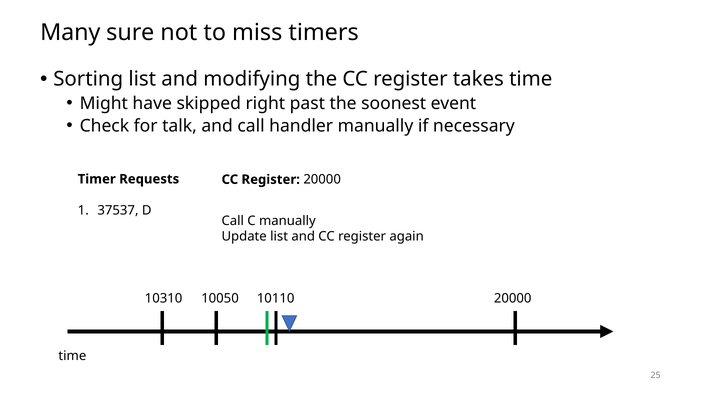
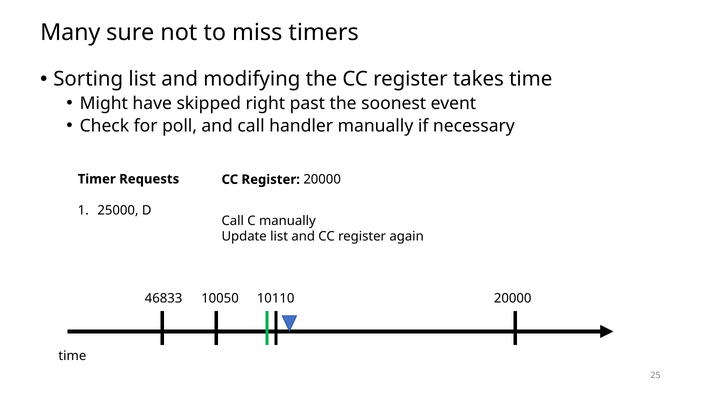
talk: talk -> poll
37537: 37537 -> 25000
10310: 10310 -> 46833
